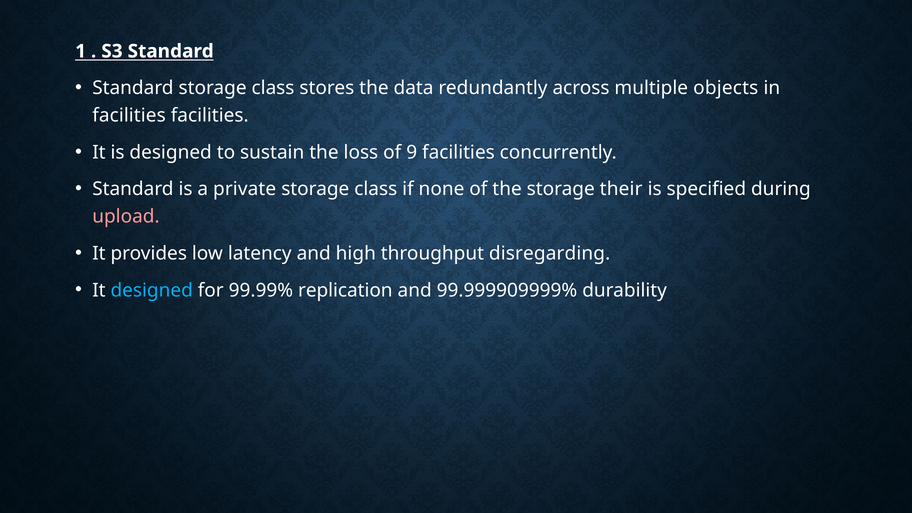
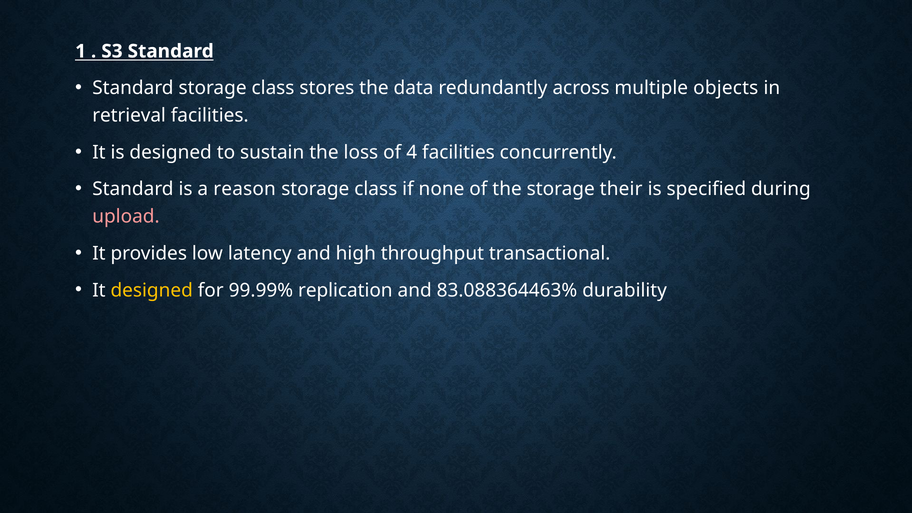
facilities at (129, 115): facilities -> retrieval
9: 9 -> 4
private: private -> reason
disregarding: disregarding -> transactional
designed at (152, 290) colour: light blue -> yellow
99.999909999%: 99.999909999% -> 83.088364463%
